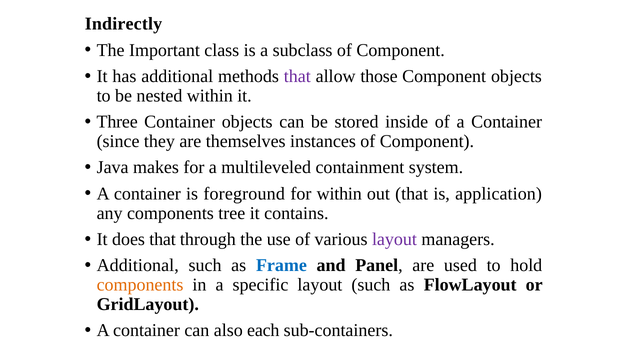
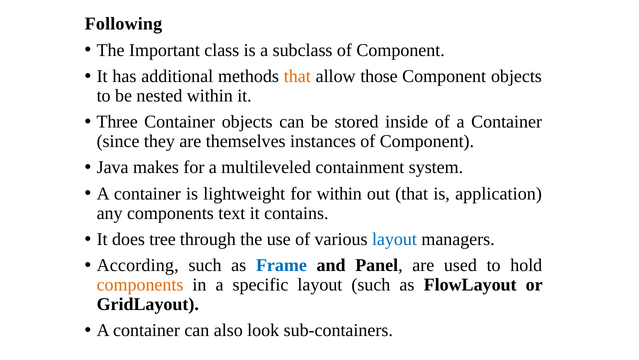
Indirectly: Indirectly -> Following
that at (297, 76) colour: purple -> orange
foreground: foreground -> lightweight
tree: tree -> text
does that: that -> tree
layout at (394, 239) colour: purple -> blue
Additional at (138, 265): Additional -> According
each: each -> look
